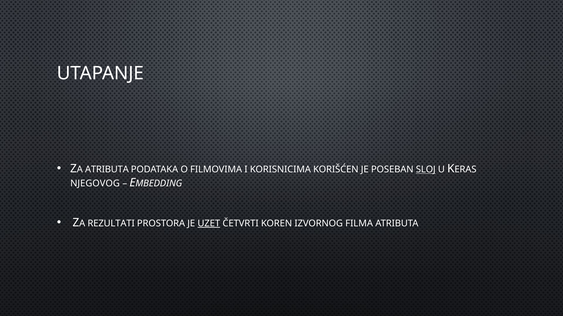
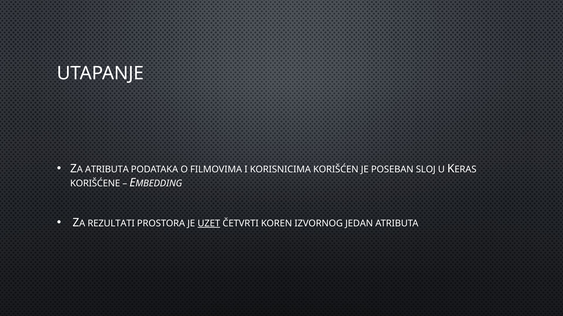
SLOJ underline: present -> none
NJEGOVOG: NJEGOVOG -> KORIŠĆENE
FILMA: FILMA -> JEDAN
